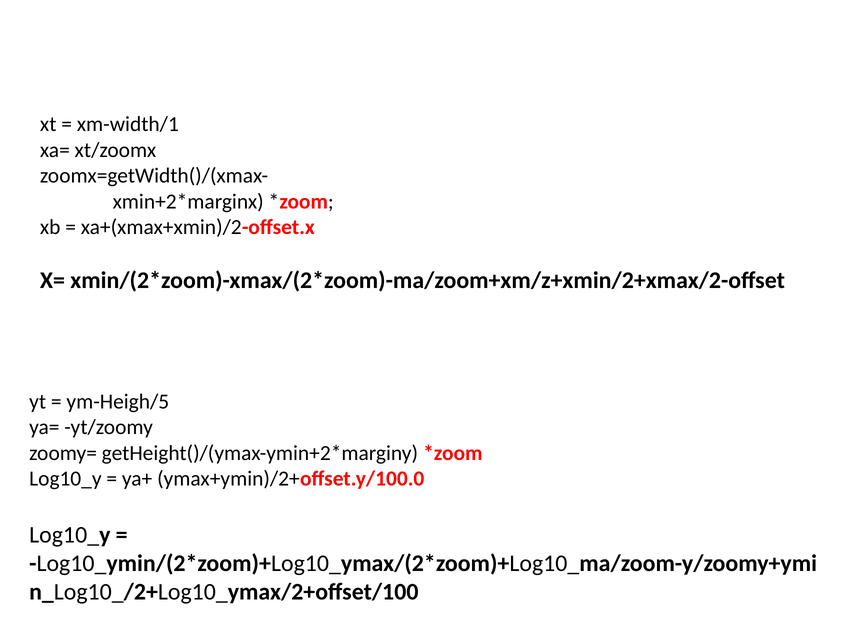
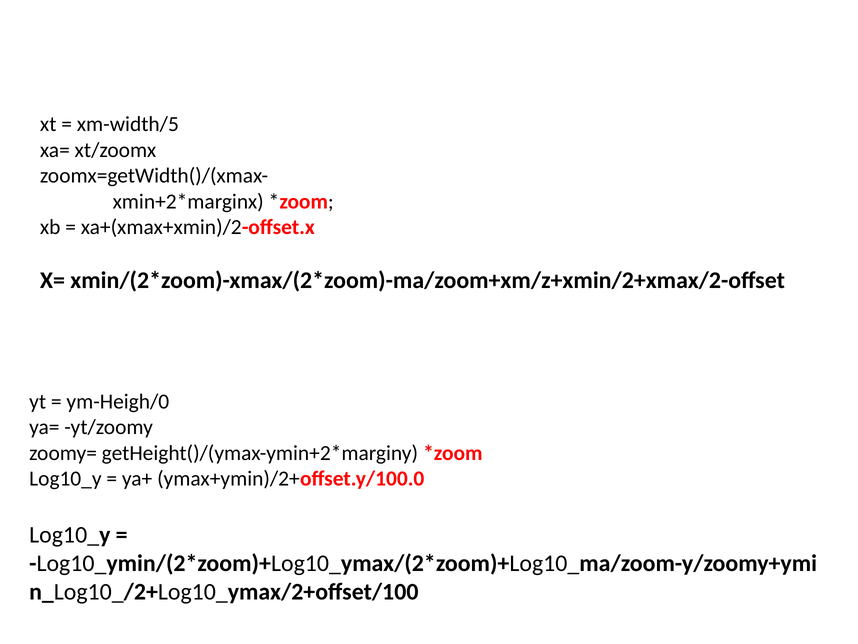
xm-width/1: xm-width/1 -> xm-width/5
ym-Heigh/5: ym-Heigh/5 -> ym-Heigh/0
